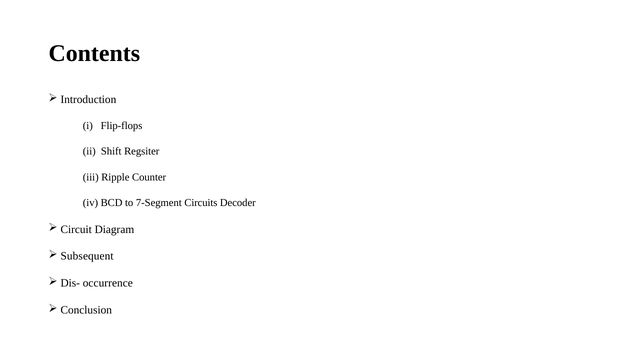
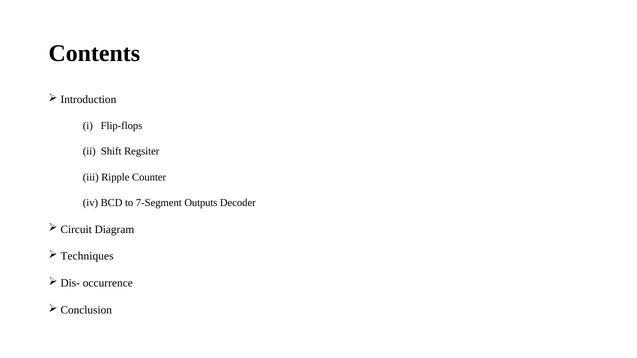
Circuits: Circuits -> Outputs
Subsequent: Subsequent -> Techniques
